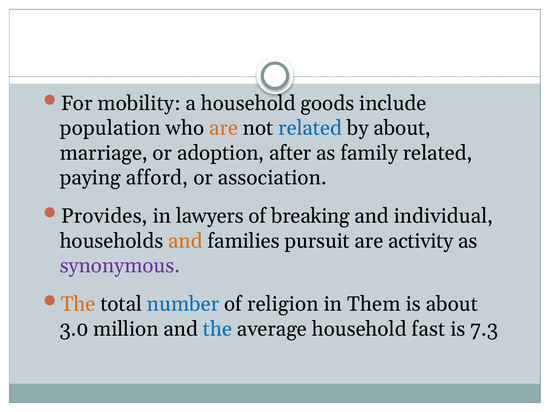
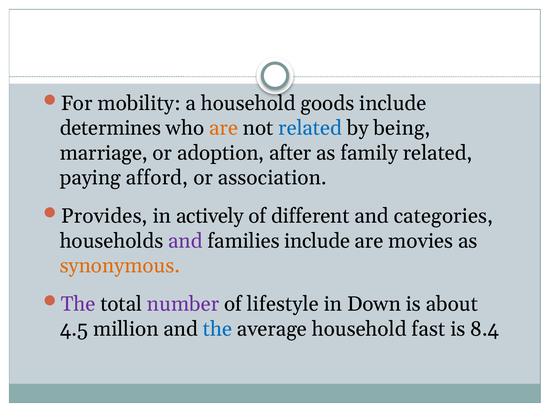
population: population -> determines
by about: about -> being
lawyers: lawyers -> actively
breaking: breaking -> different
individual: individual -> categories
and at (185, 241) colour: orange -> purple
families pursuit: pursuit -> include
activity: activity -> movies
synonymous colour: purple -> orange
The at (78, 305) colour: orange -> purple
number colour: blue -> purple
religion: religion -> lifestyle
Them: Them -> Down
3.0: 3.0 -> 4.5
7.3: 7.3 -> 8.4
